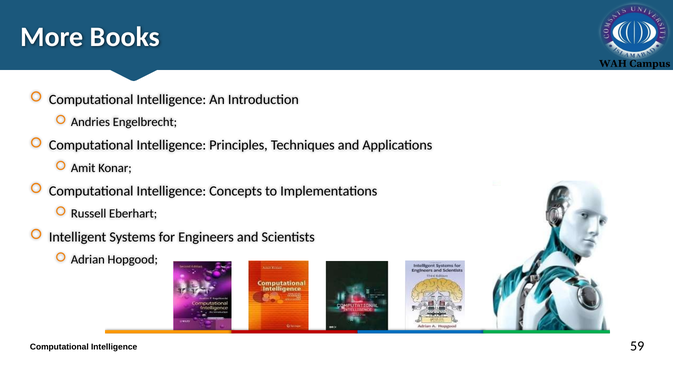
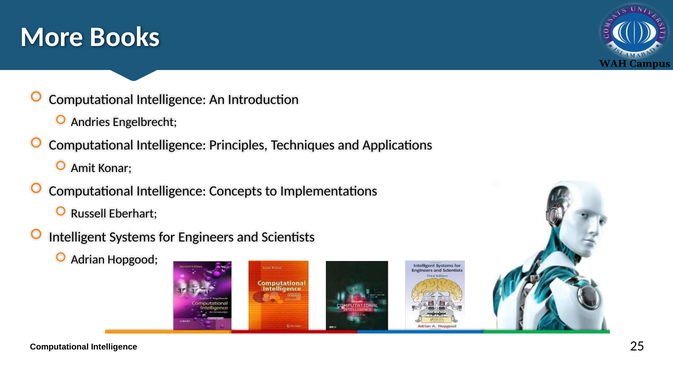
59: 59 -> 25
